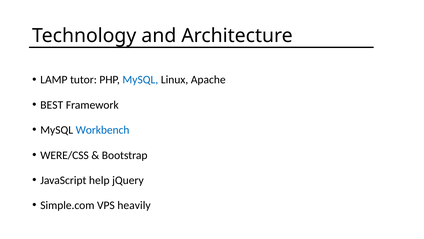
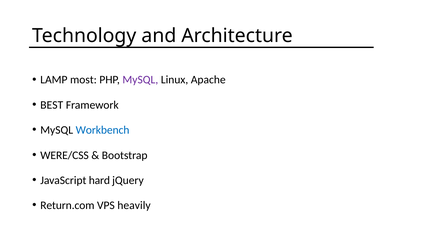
tutor: tutor -> most
MySQL at (140, 80) colour: blue -> purple
help: help -> hard
Simple.com: Simple.com -> Return.com
